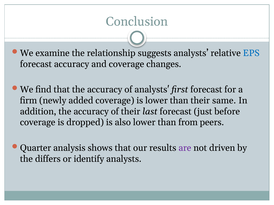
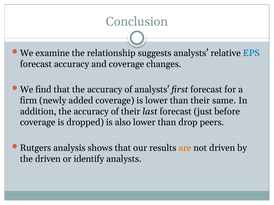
from: from -> drop
Quarter: Quarter -> Rutgers
are colour: purple -> orange
the differs: differs -> driven
